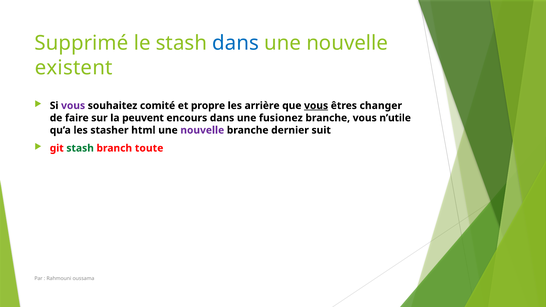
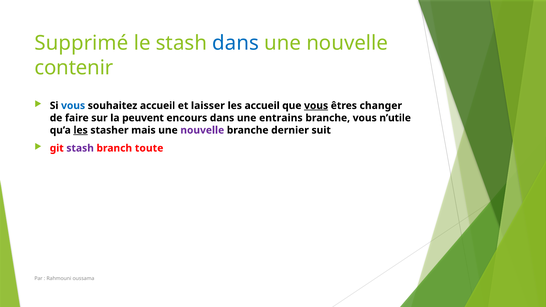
existent: existent -> contenir
vous at (73, 106) colour: purple -> blue
souhaitez comité: comité -> accueil
propre: propre -> laisser
les arrière: arrière -> accueil
fusionez: fusionez -> entrains
les at (81, 130) underline: none -> present
html: html -> mais
stash at (80, 148) colour: green -> purple
